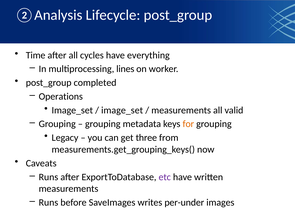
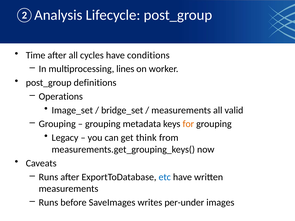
everything: everything -> conditions
completed: completed -> definitions
image_set at (122, 110): image_set -> bridge_set
three: three -> think
etc colour: purple -> blue
